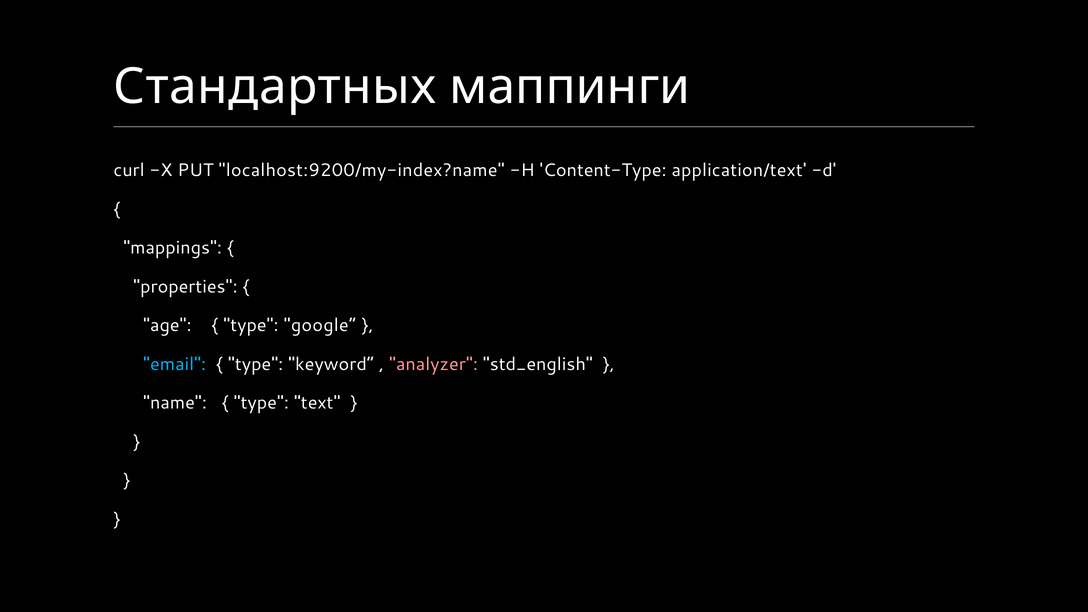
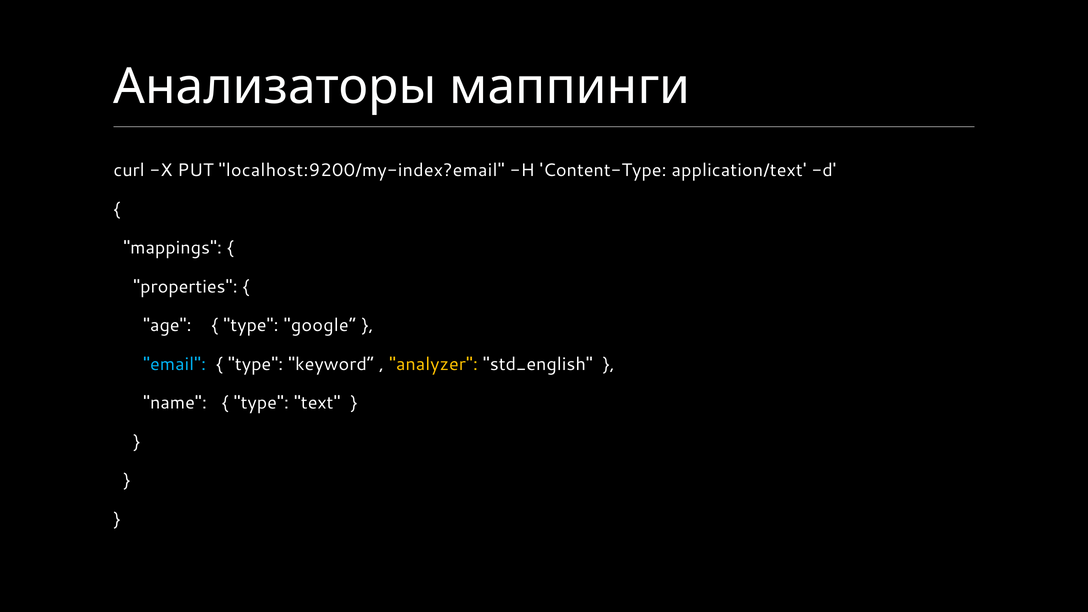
Стандартных: Стандартных -> Анализаторы
localhost:9200/my-index?name: localhost:9200/my-index?name -> localhost:9200/my-index?email
analyzer colour: pink -> yellow
